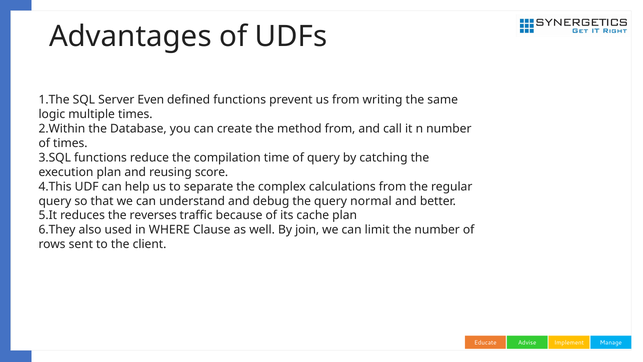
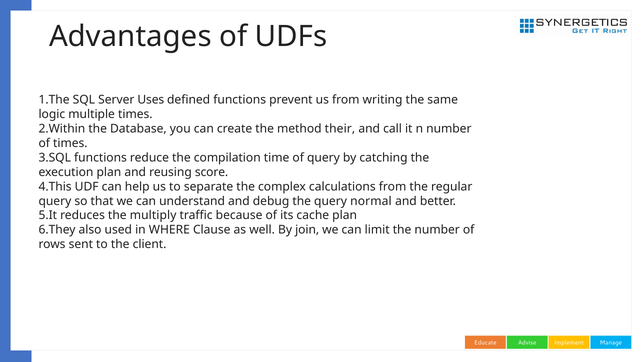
Even: Even -> Uses
method from: from -> their
reverses: reverses -> multiply
